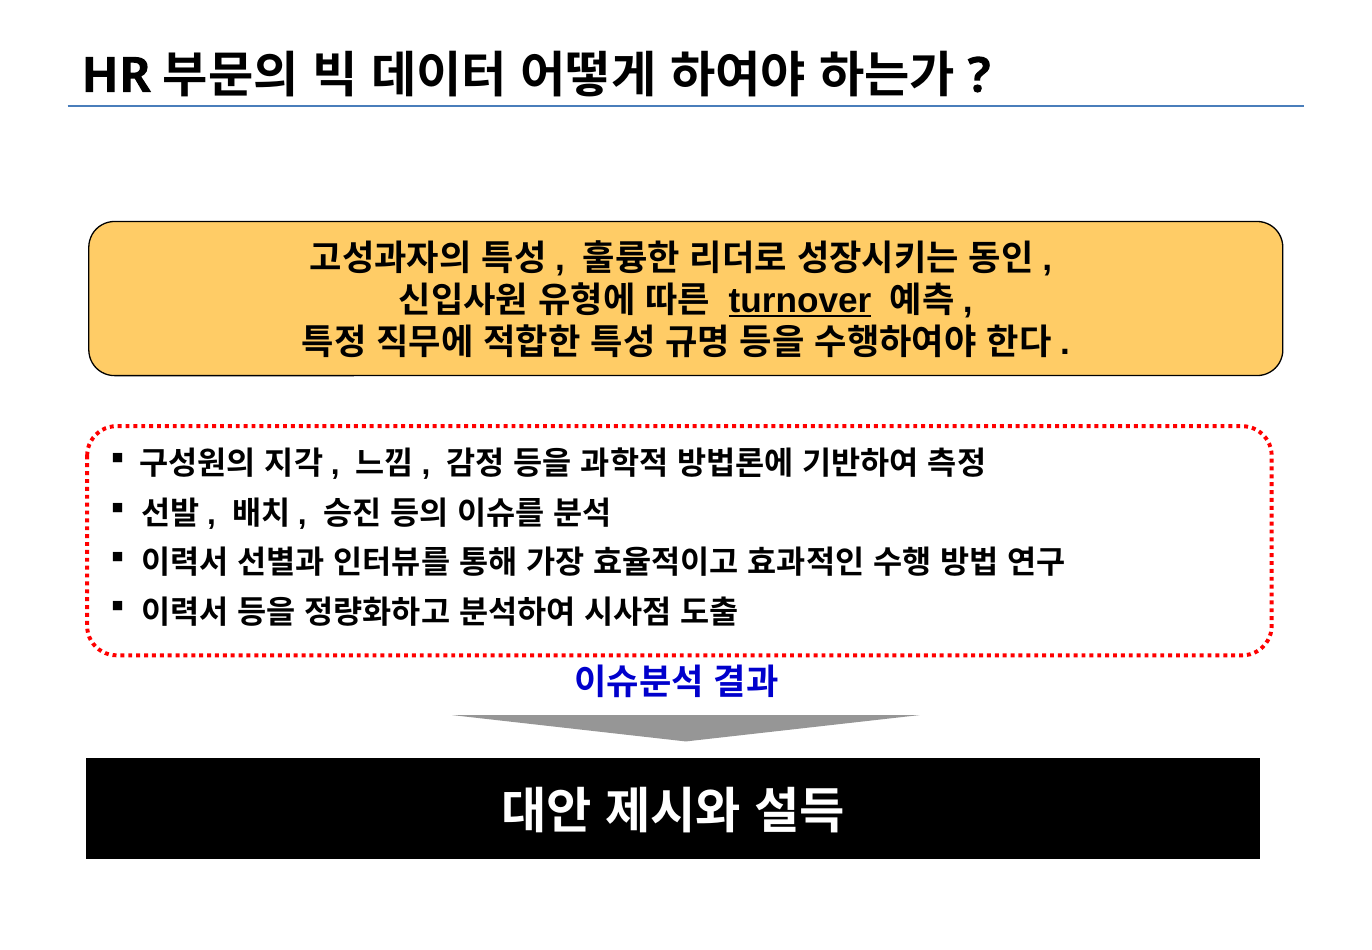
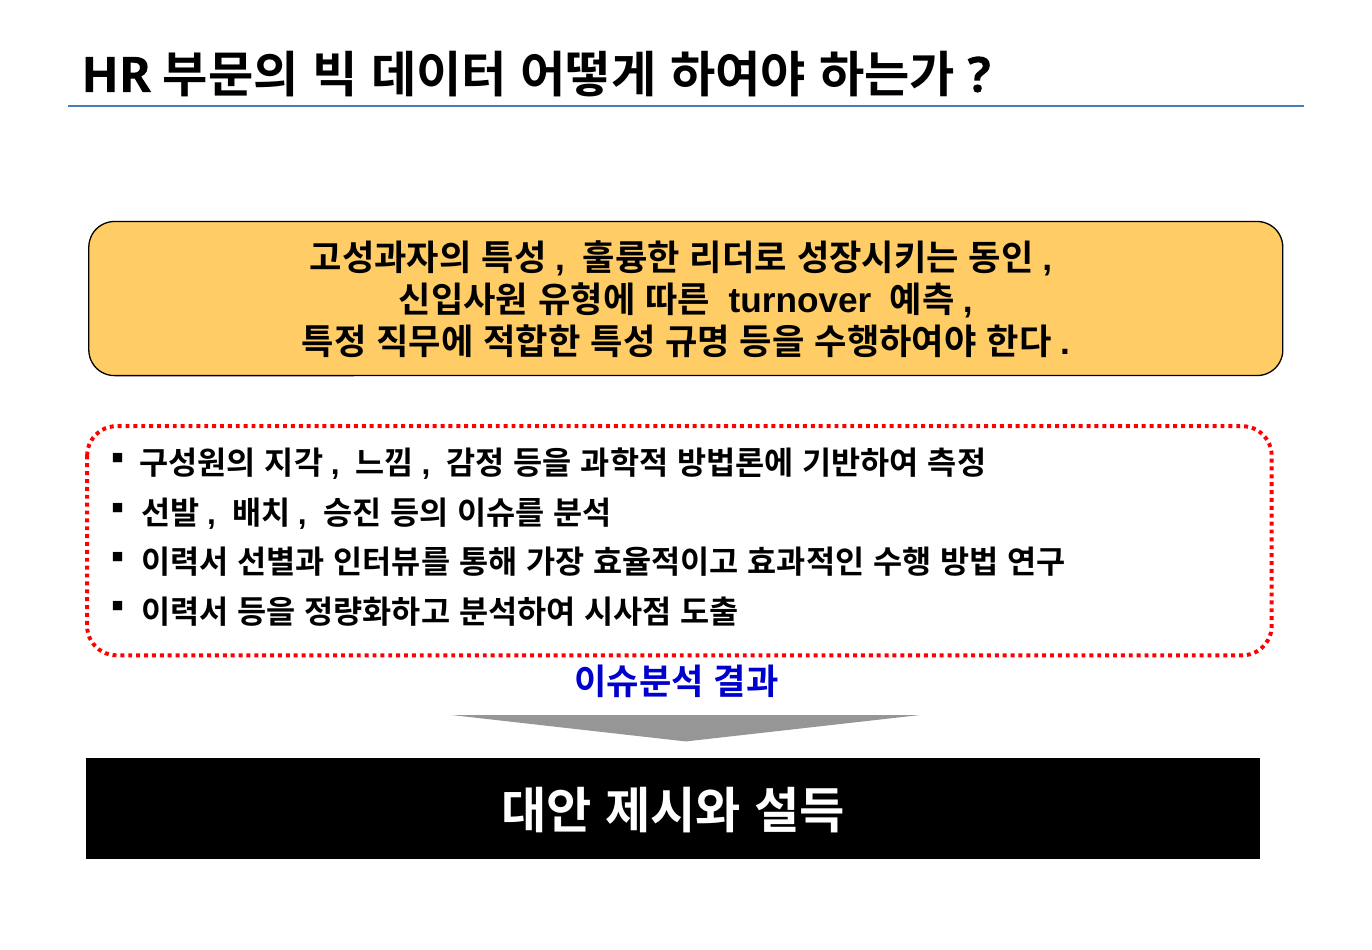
turnover underline: present -> none
